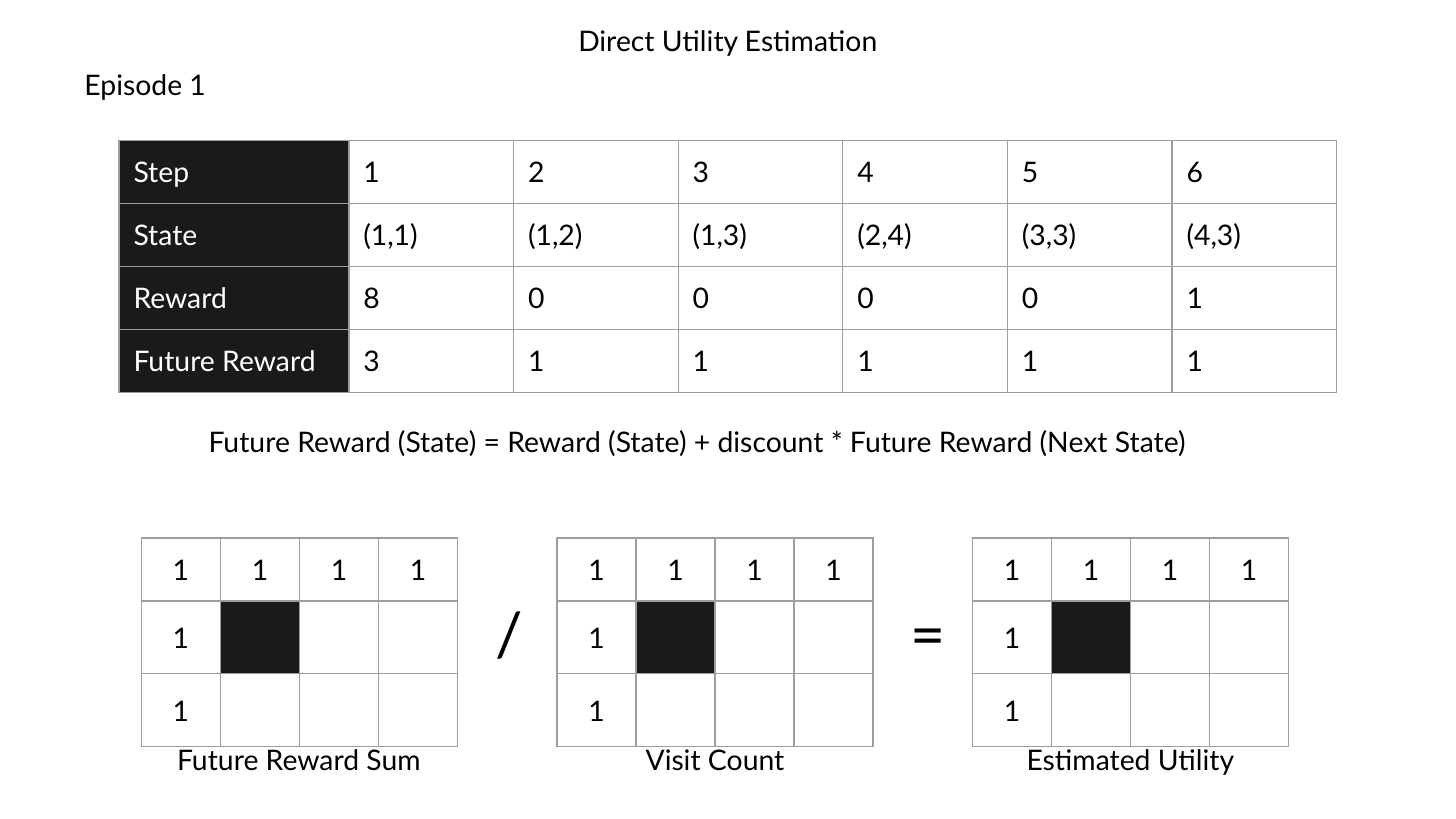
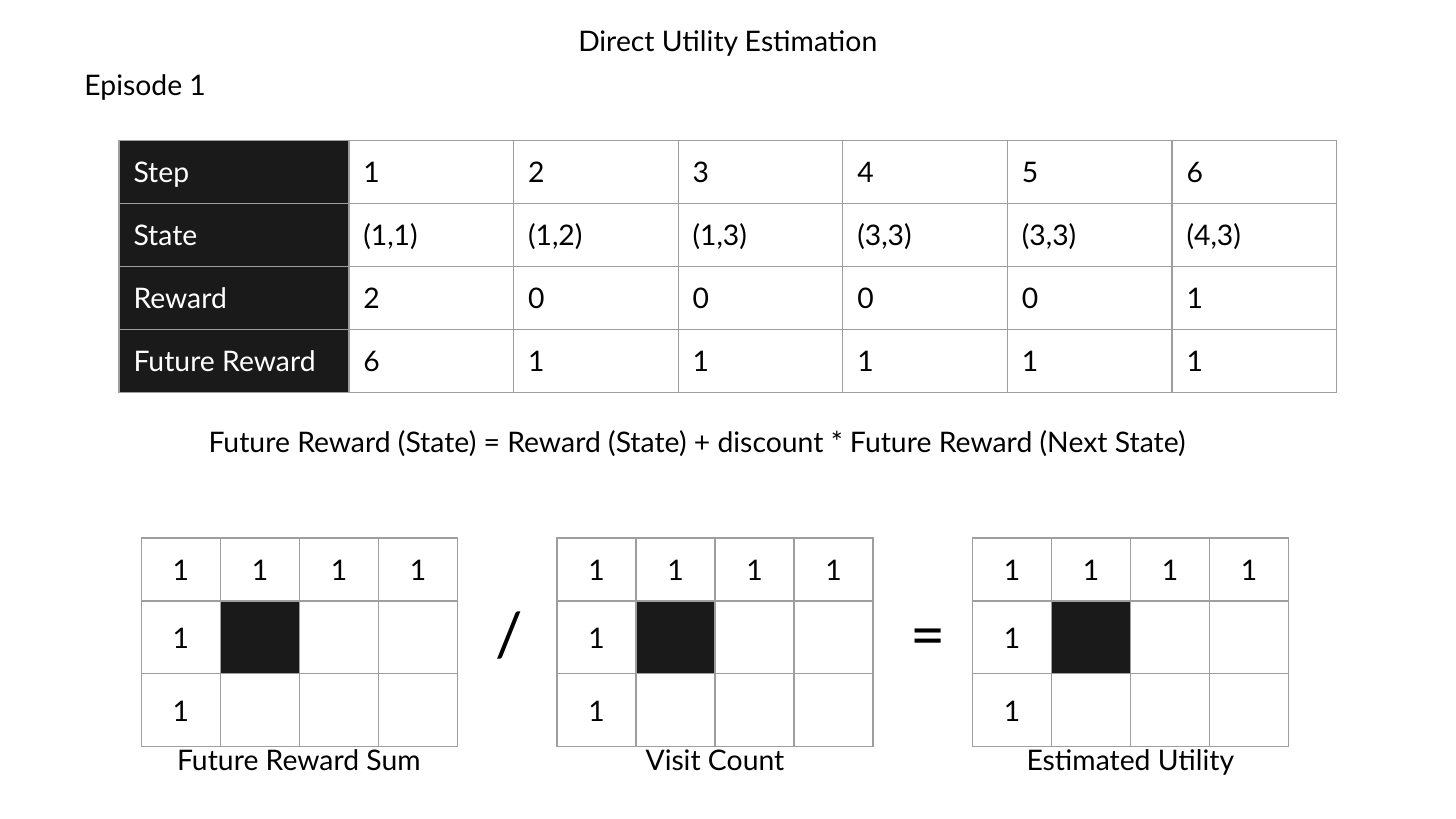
1,3 2,4: 2,4 -> 3,3
Reward 8: 8 -> 2
Reward 3: 3 -> 6
